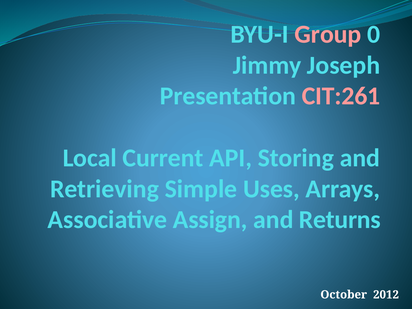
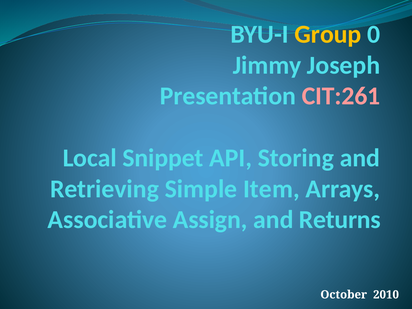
Group colour: pink -> yellow
Current: Current -> Snippet
Uses: Uses -> Item
2012: 2012 -> 2010
